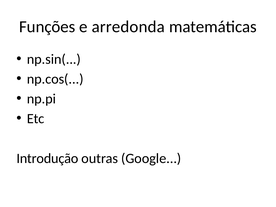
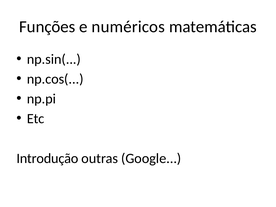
arredonda: arredonda -> numéricos
